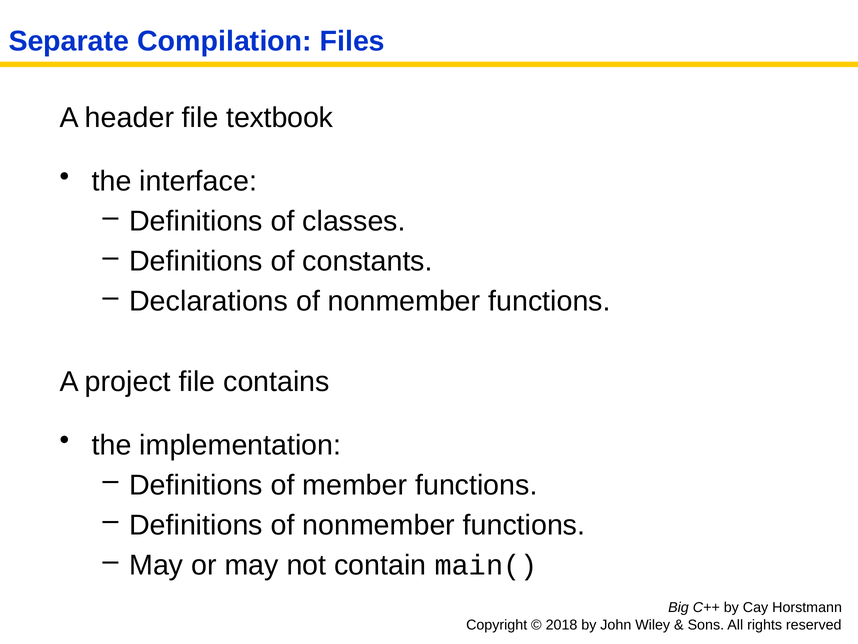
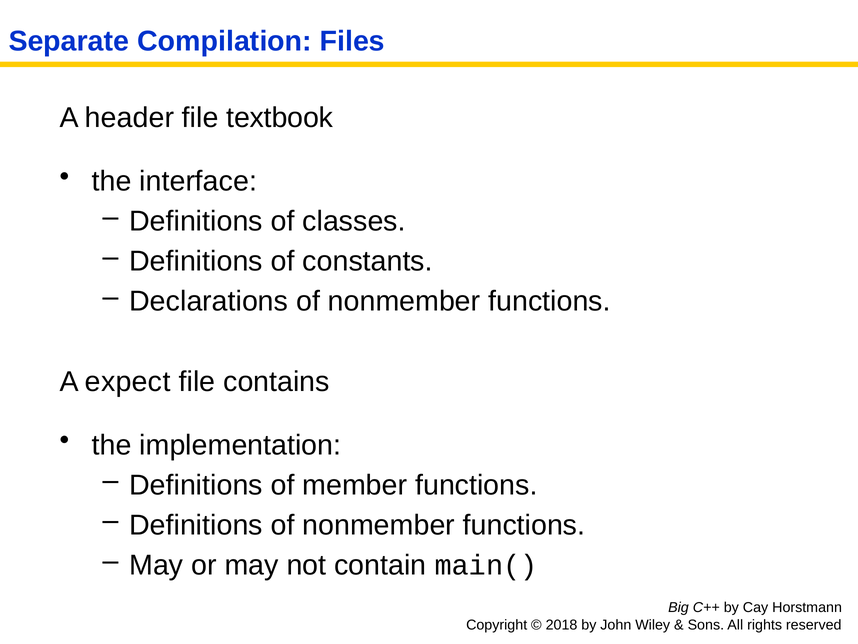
project: project -> expect
